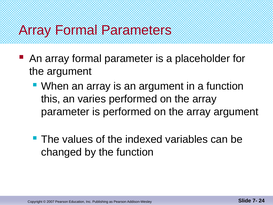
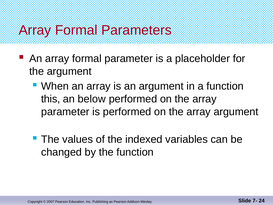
varies: varies -> below
